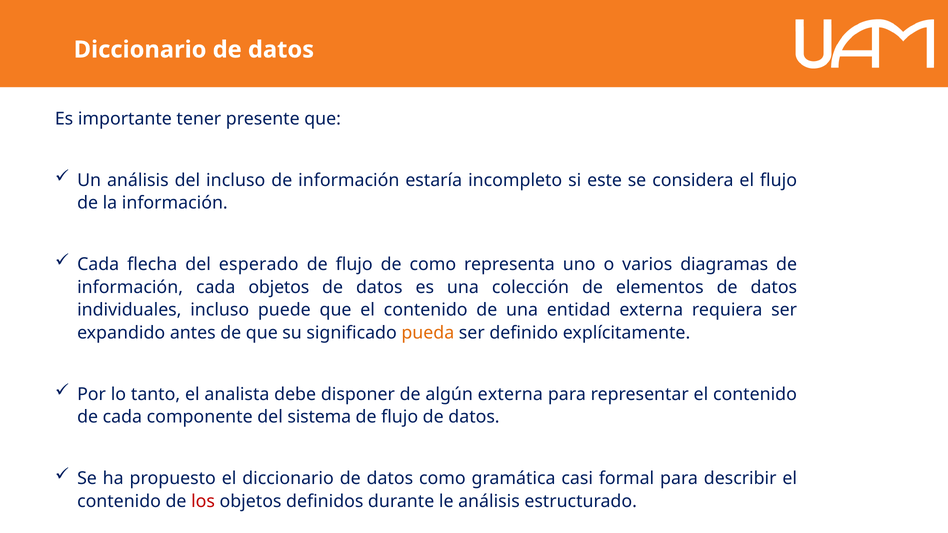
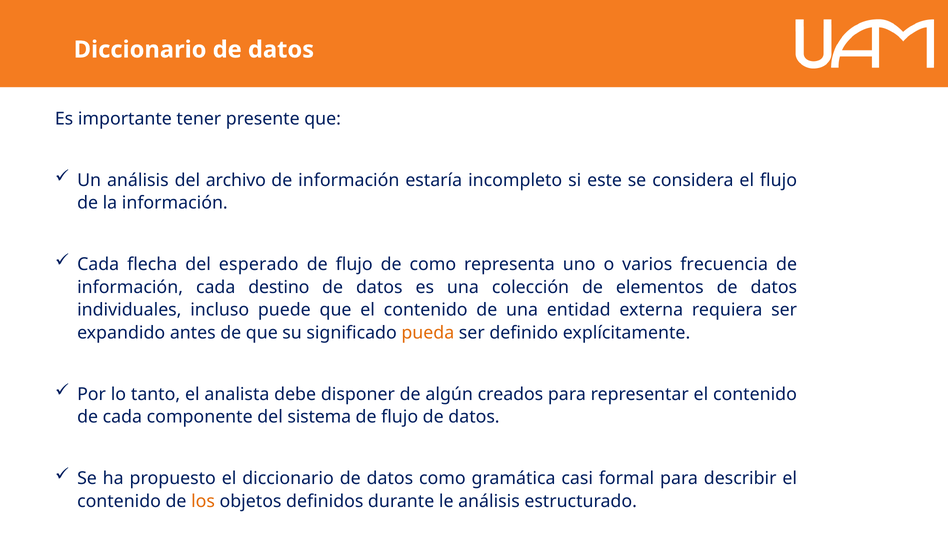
del incluso: incluso -> archivo
diagramas: diagramas -> frecuencia
cada objetos: objetos -> destino
algún externa: externa -> creados
los colour: red -> orange
